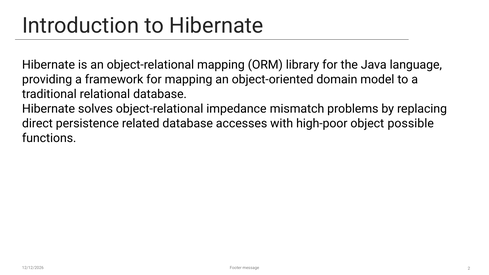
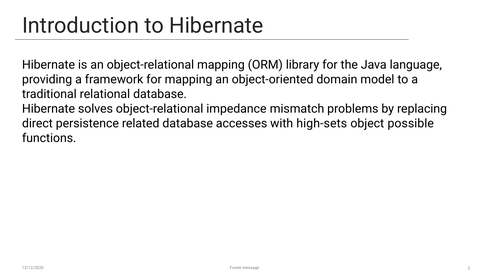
high-poor: high-poor -> high-sets
